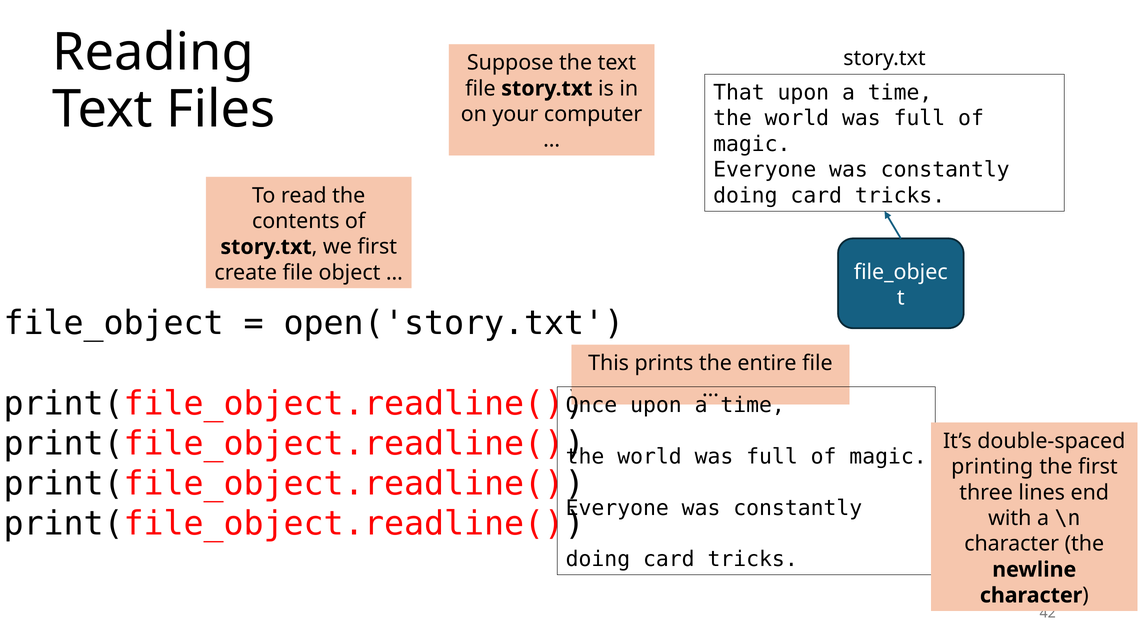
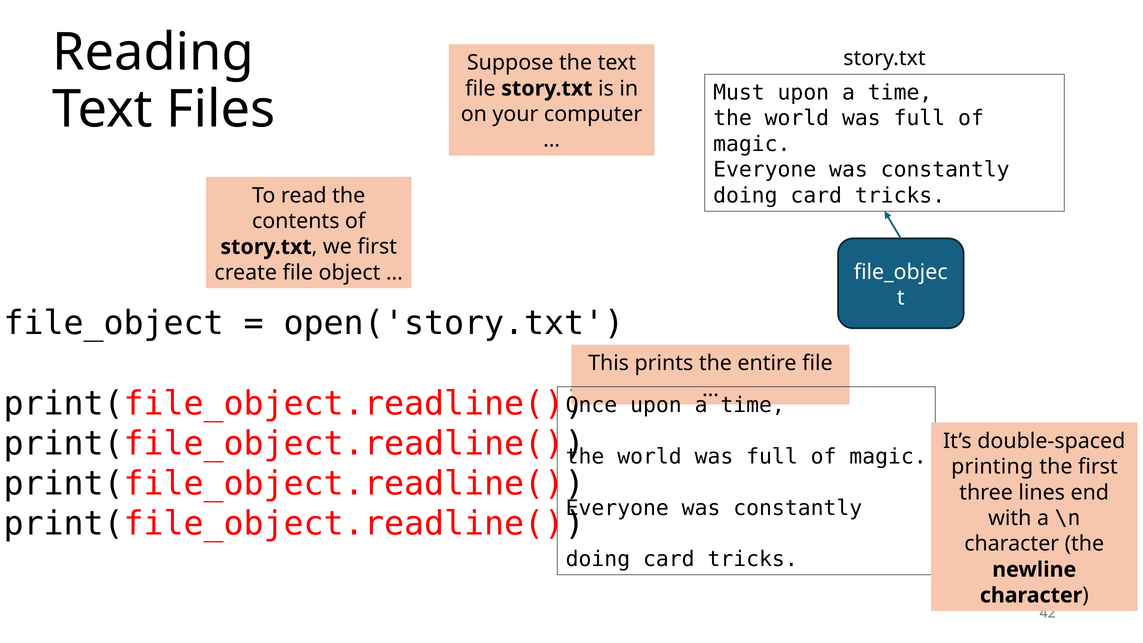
That: That -> Must
